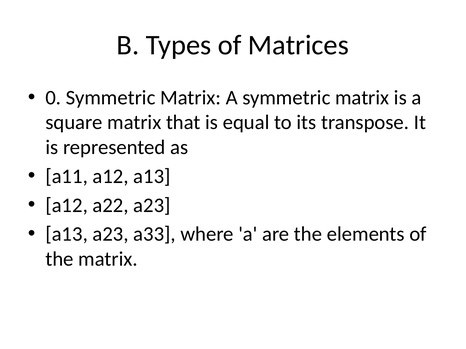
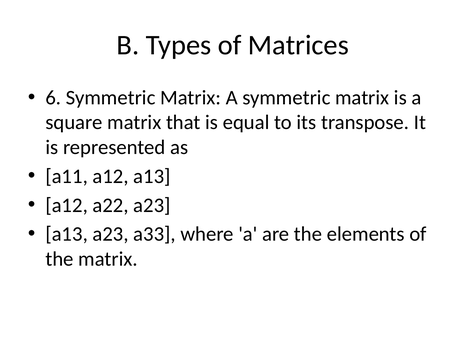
0: 0 -> 6
